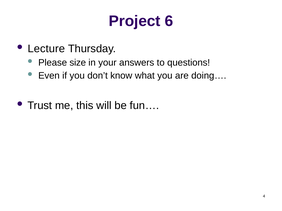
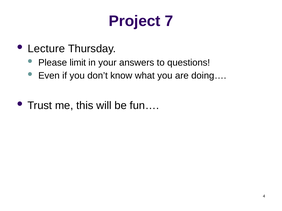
6: 6 -> 7
size: size -> limit
